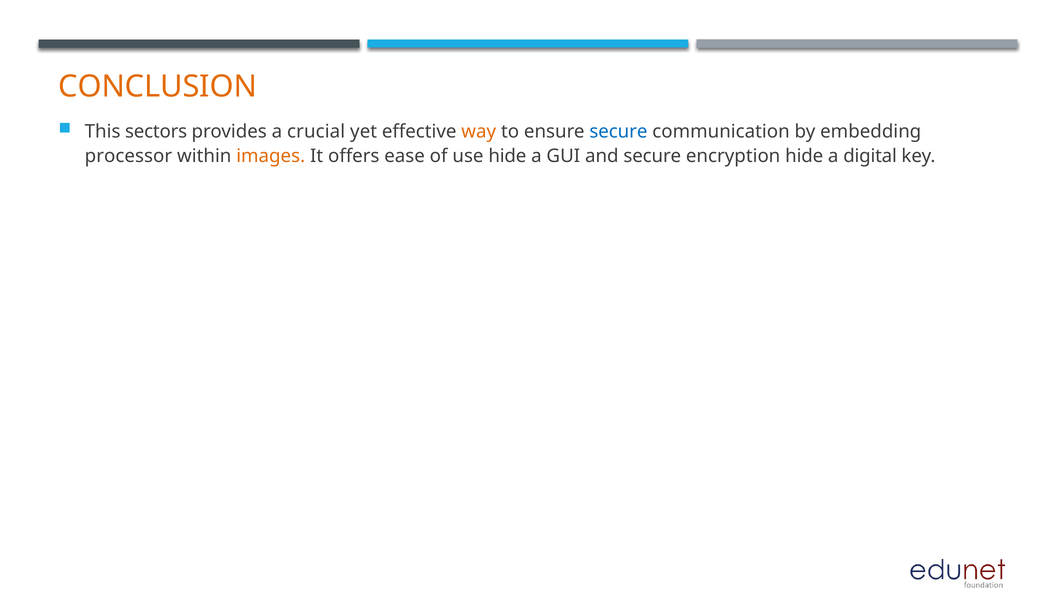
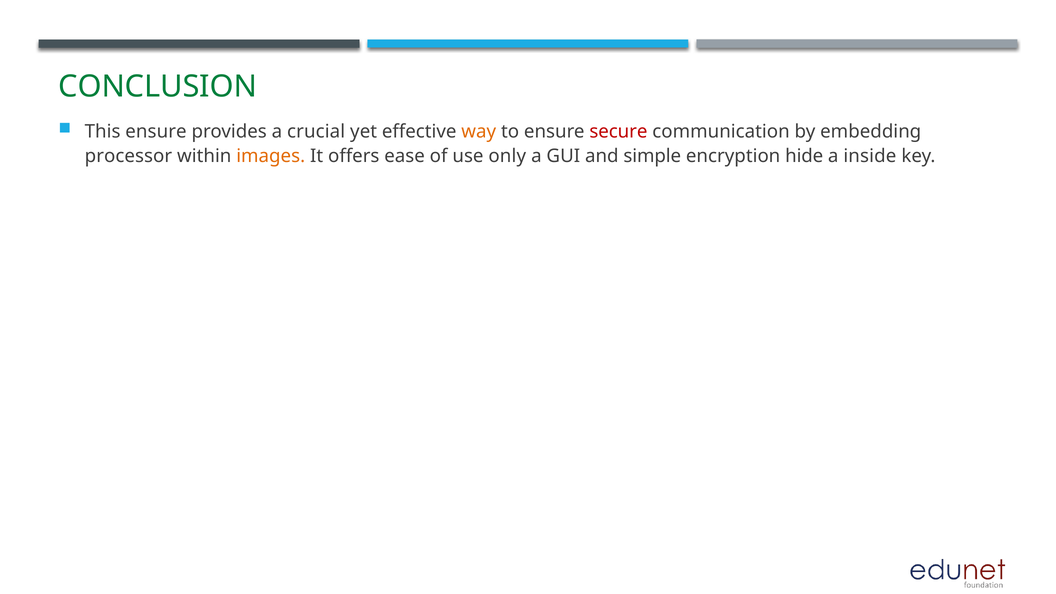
CONCLUSION colour: orange -> green
This sectors: sectors -> ensure
secure at (618, 132) colour: blue -> red
use hide: hide -> only
and secure: secure -> simple
digital: digital -> inside
